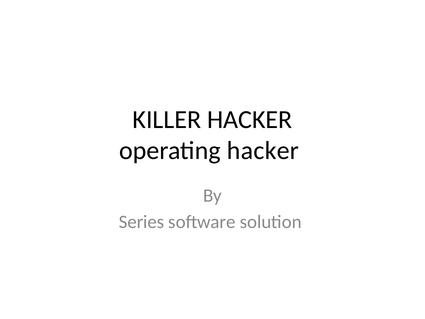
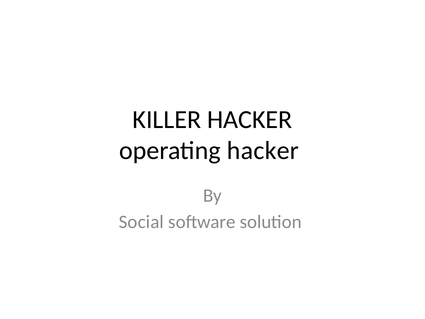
Series: Series -> Social
